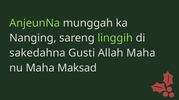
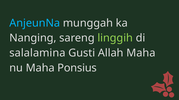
AnjeunNa colour: light green -> light blue
sakedahna: sakedahna -> salalamina
Maksad: Maksad -> Ponsius
